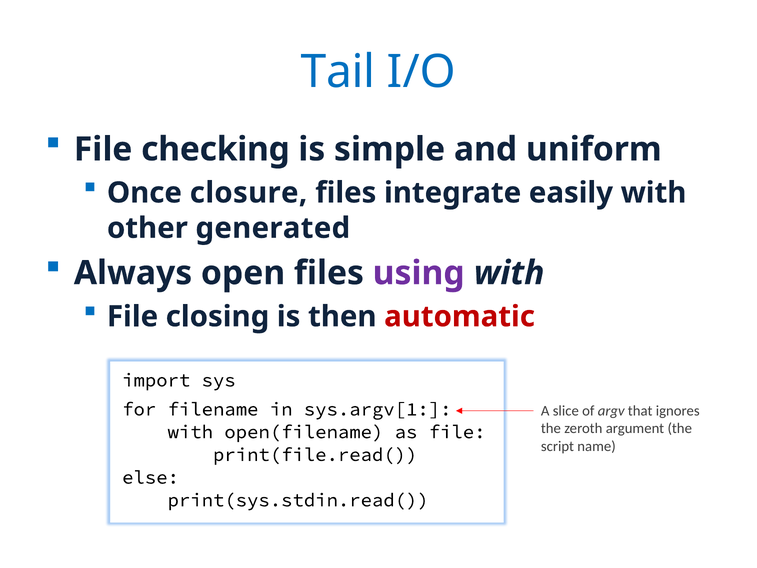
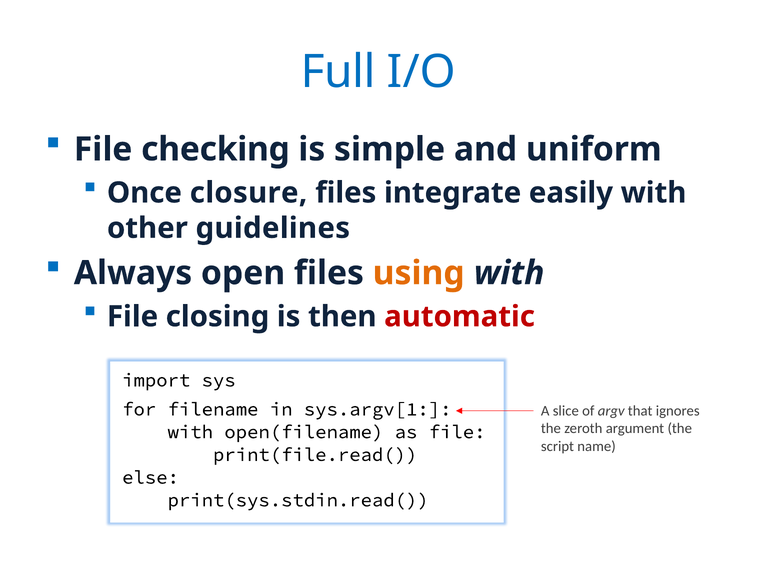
Tail: Tail -> Full
generated: generated -> guidelines
using colour: purple -> orange
